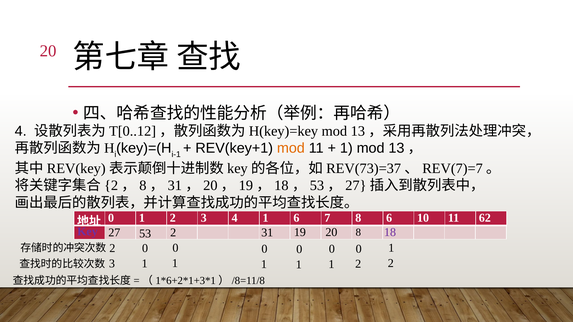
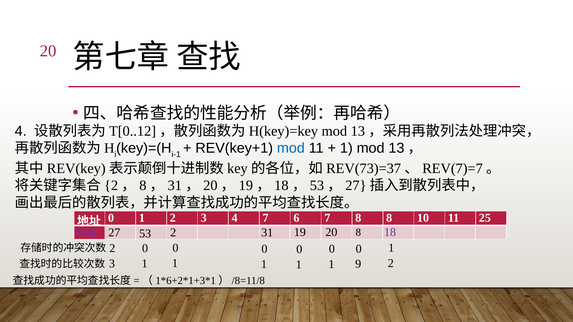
mod at (291, 148) colour: orange -> blue
4 1: 1 -> 7
8 6: 6 -> 8
62: 62 -> 25
2 at (358, 264): 2 -> 9
